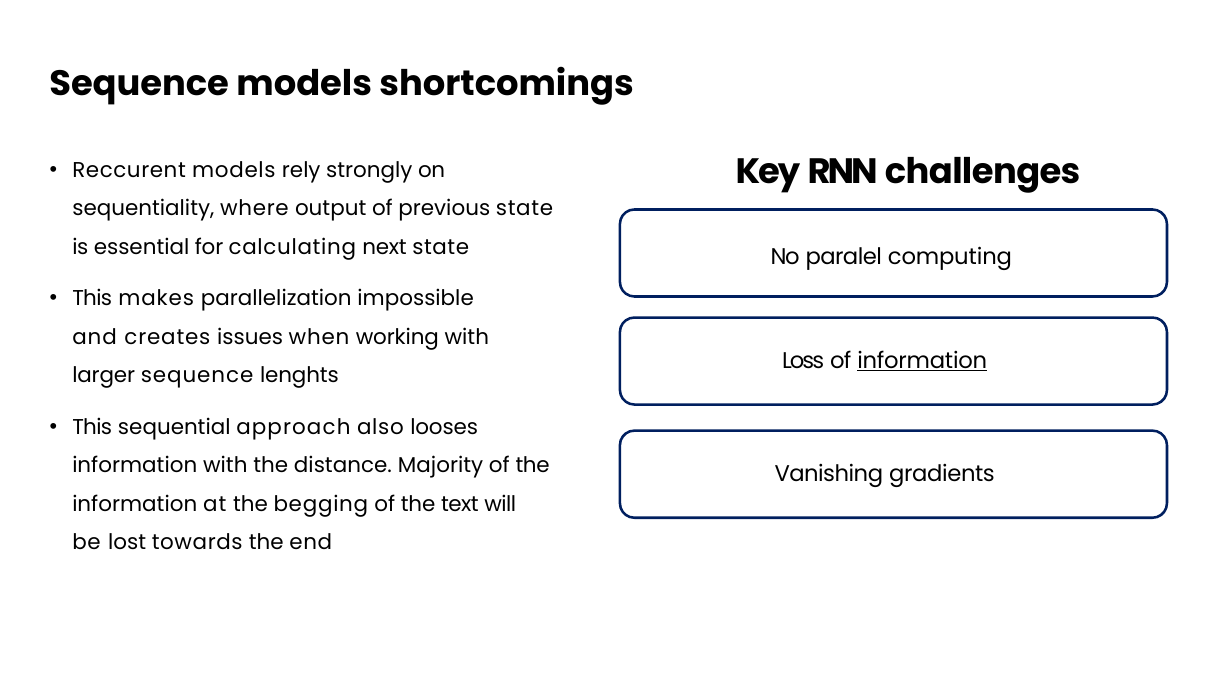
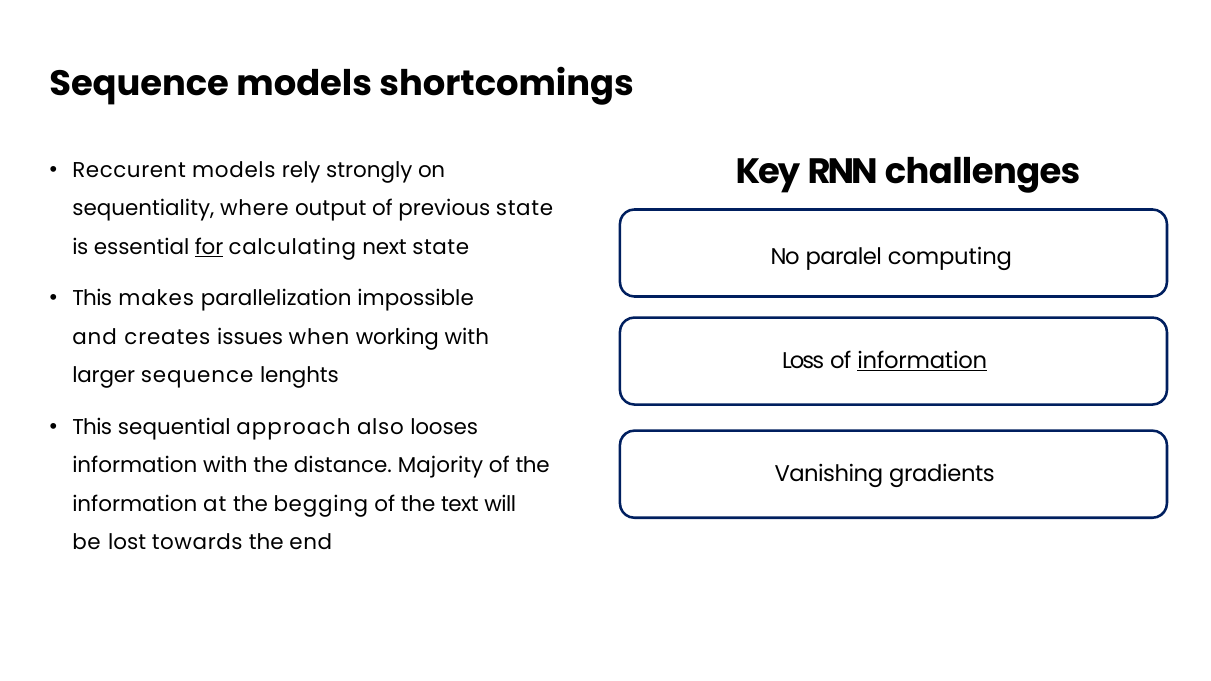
for underline: none -> present
